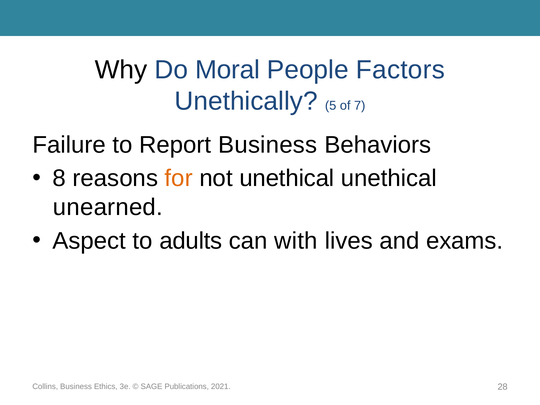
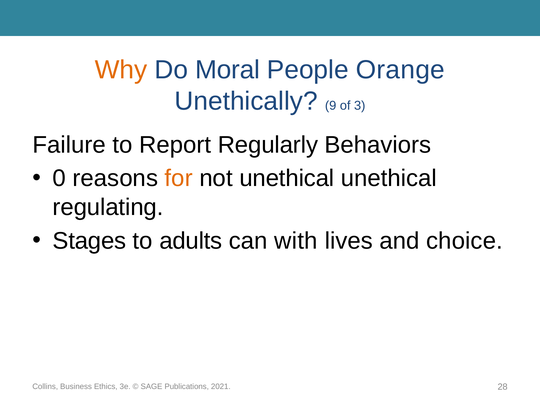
Why colour: black -> orange
Factors: Factors -> Orange
5: 5 -> 9
7: 7 -> 3
Report Business: Business -> Regularly
8: 8 -> 0
unearned: unearned -> regulating
Aspect: Aspect -> Stages
exams: exams -> choice
